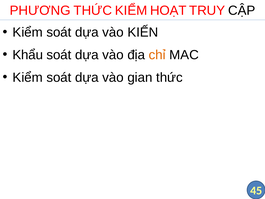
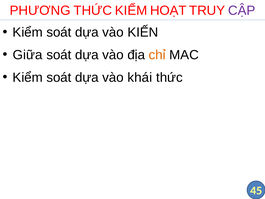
CẬP colour: black -> purple
Khẩu: Khẩu -> Giữa
gian: gian -> khái
